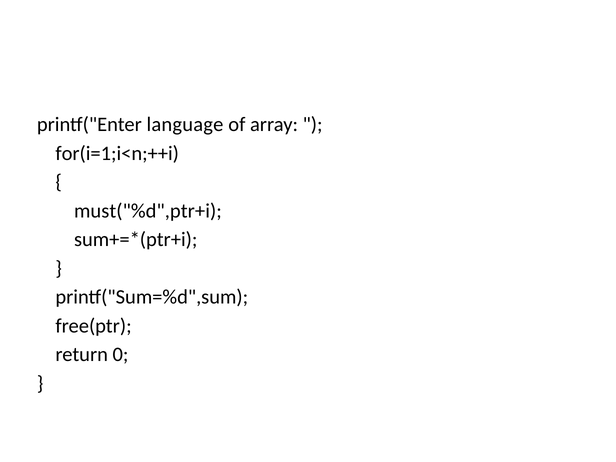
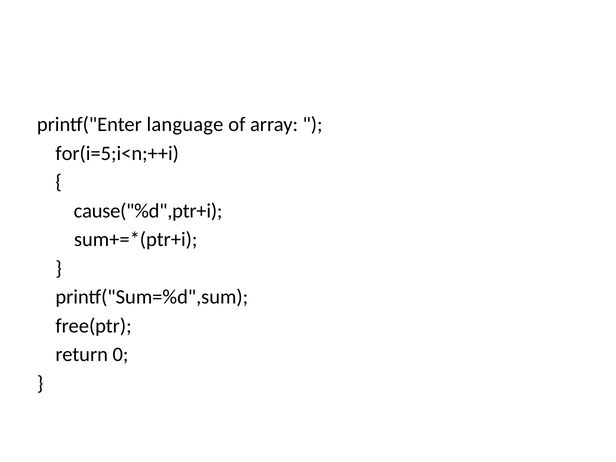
for(i=1;i<n;++i: for(i=1;i<n;++i -> for(i=5;i<n;++i
must("%d",ptr+i: must("%d",ptr+i -> cause("%d",ptr+i
